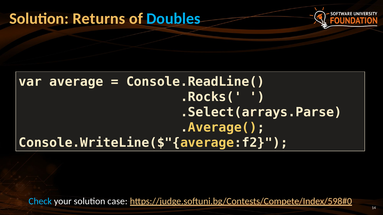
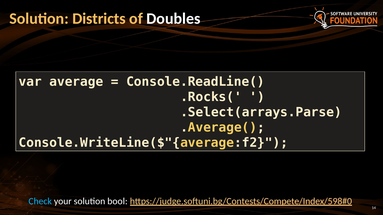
Returns: Returns -> Districts
Doubles colour: light blue -> white
case: case -> bool
